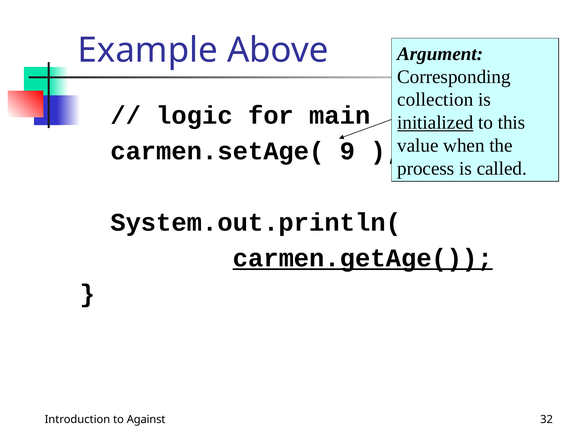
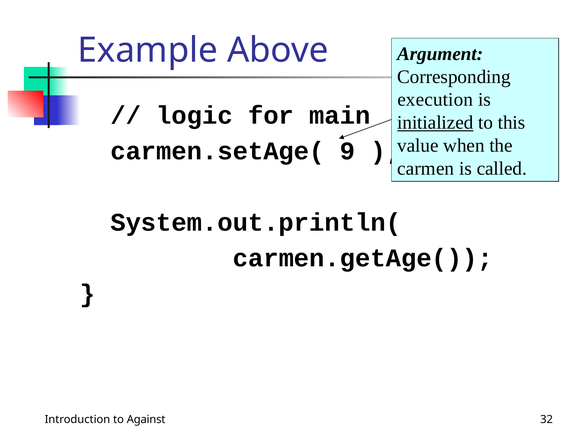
collection: collection -> execution
process: process -> carmen
carmen.getAge( underline: present -> none
